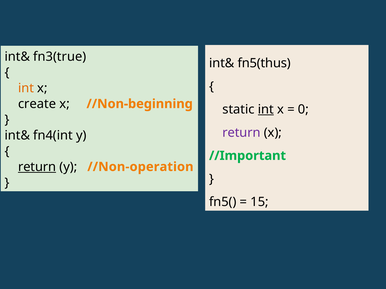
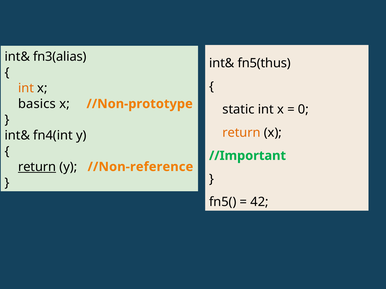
fn3(true: fn3(true -> fn3(alias
create: create -> basics
//Non-beginning: //Non-beginning -> //Non-prototype
int at (266, 110) underline: present -> none
return at (241, 133) colour: purple -> orange
//Non-operation: //Non-operation -> //Non-reference
15: 15 -> 42
